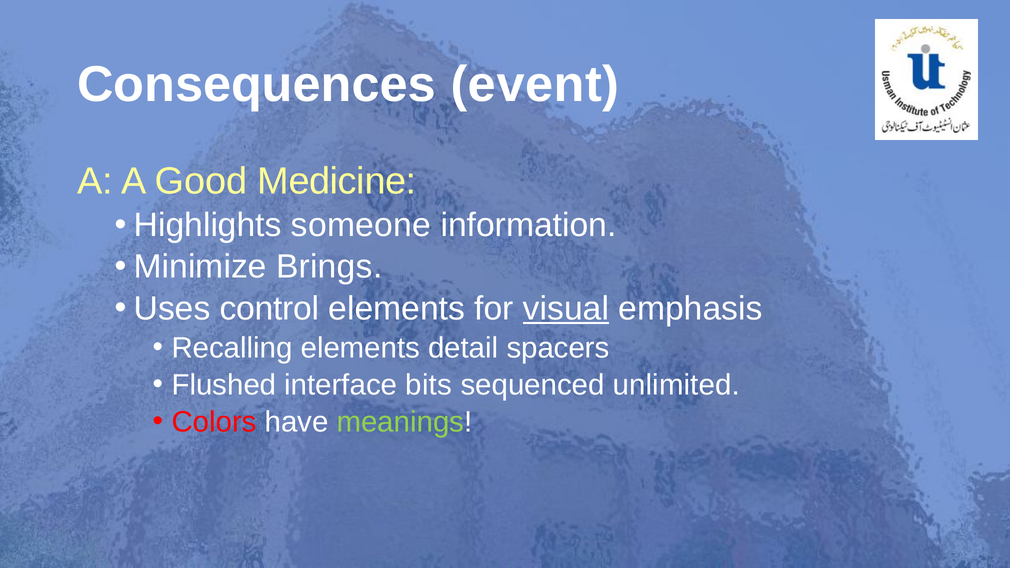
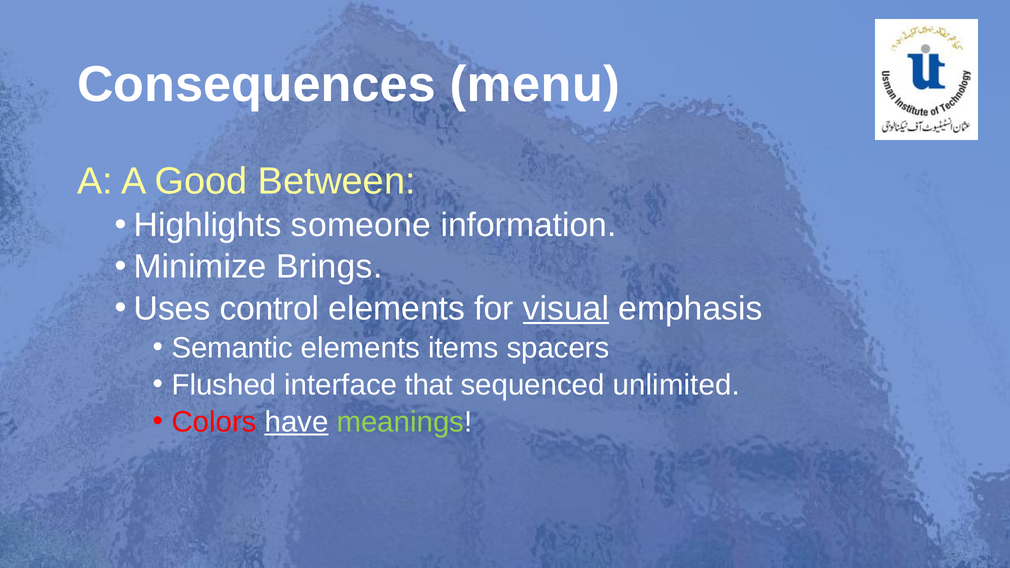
event: event -> menu
Medicine: Medicine -> Between
Recalling: Recalling -> Semantic
detail: detail -> items
bits: bits -> that
have underline: none -> present
